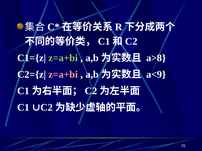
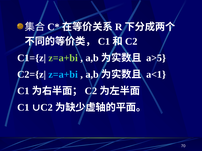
a>8: a>8 -> a>5
z=a+bi at (63, 75) colour: pink -> light blue
a<9: a<9 -> a<1
